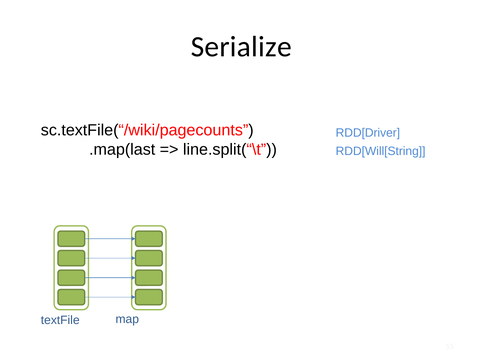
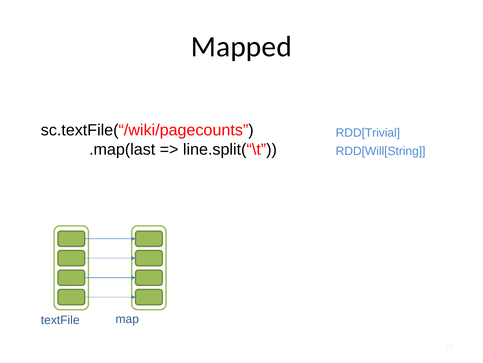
Serialize: Serialize -> Mapped
RDD[Driver: RDD[Driver -> RDD[Trivial
